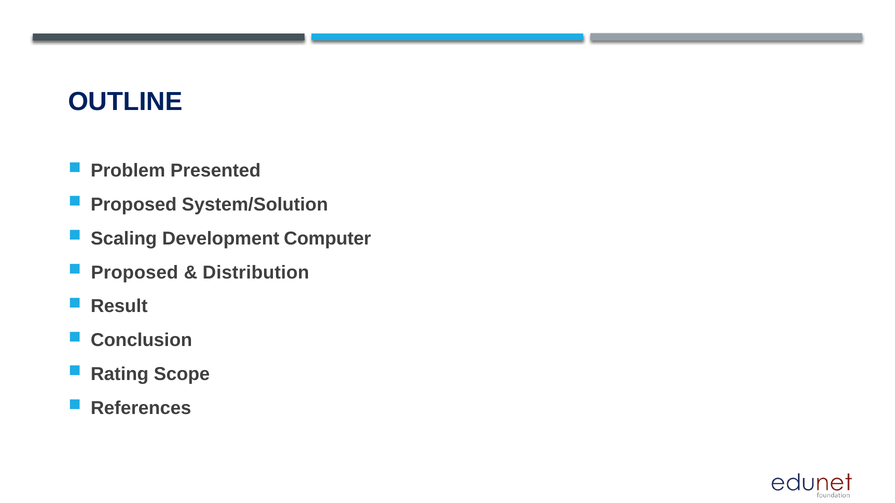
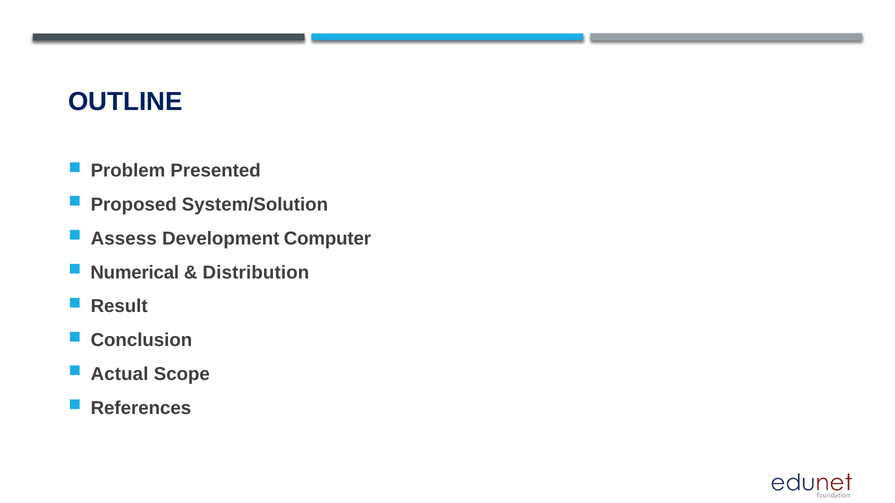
Scaling: Scaling -> Assess
Proposed at (135, 273): Proposed -> Numerical
Rating: Rating -> Actual
